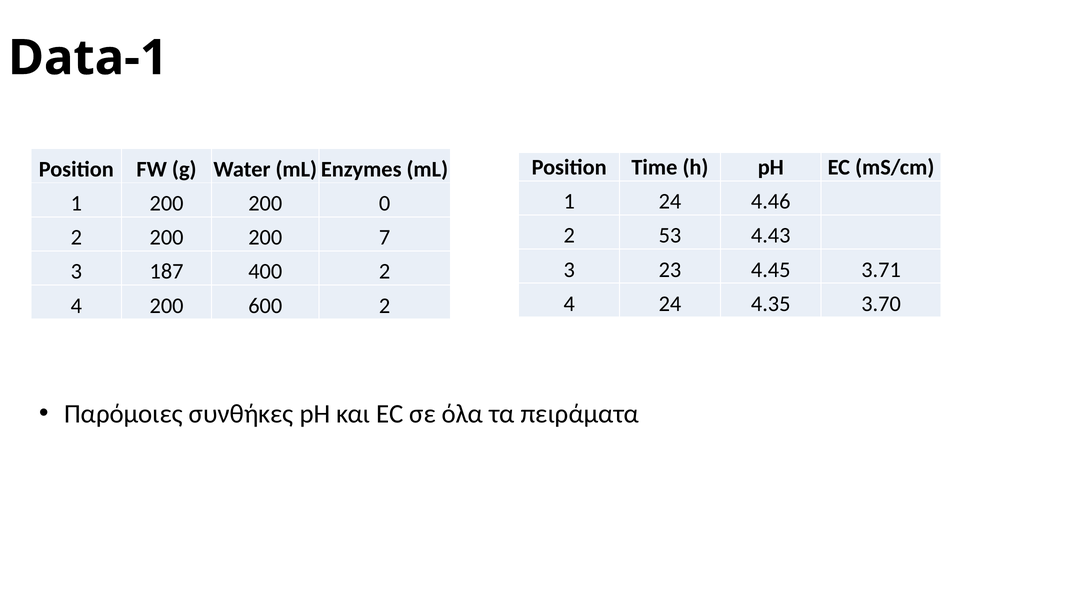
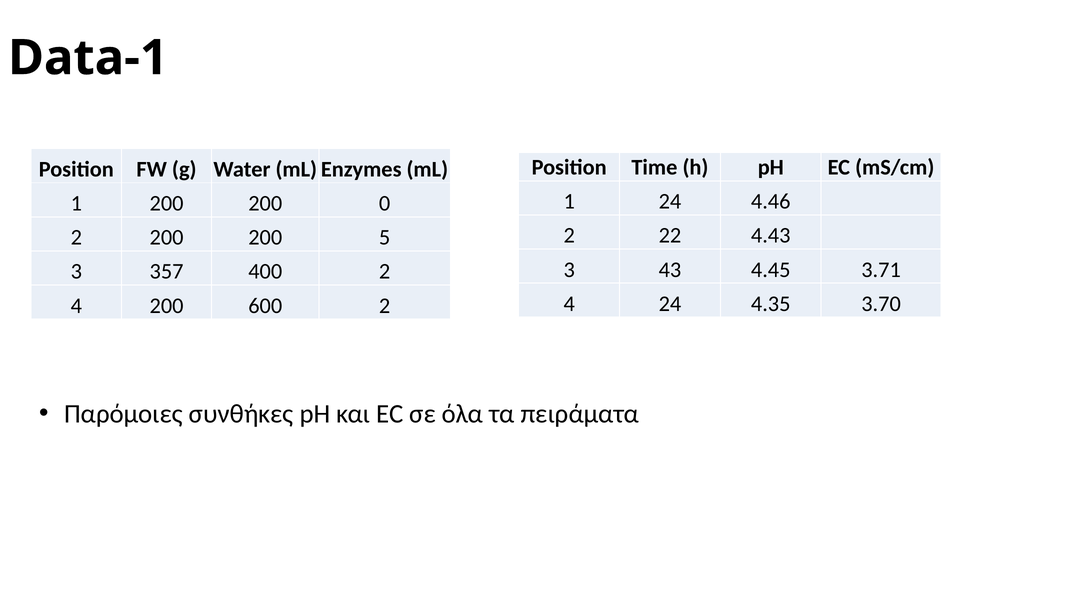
53: 53 -> 22
7: 7 -> 5
23: 23 -> 43
187: 187 -> 357
